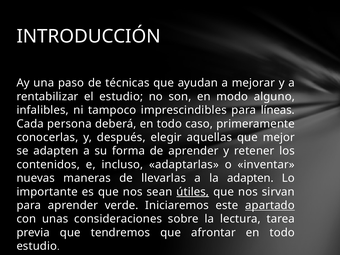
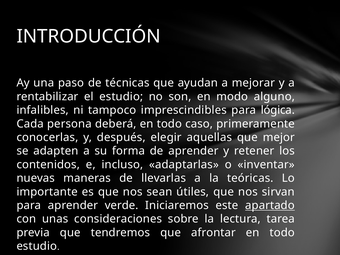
líneas: líneas -> lógica
la adapten: adapten -> teóricas
útiles underline: present -> none
